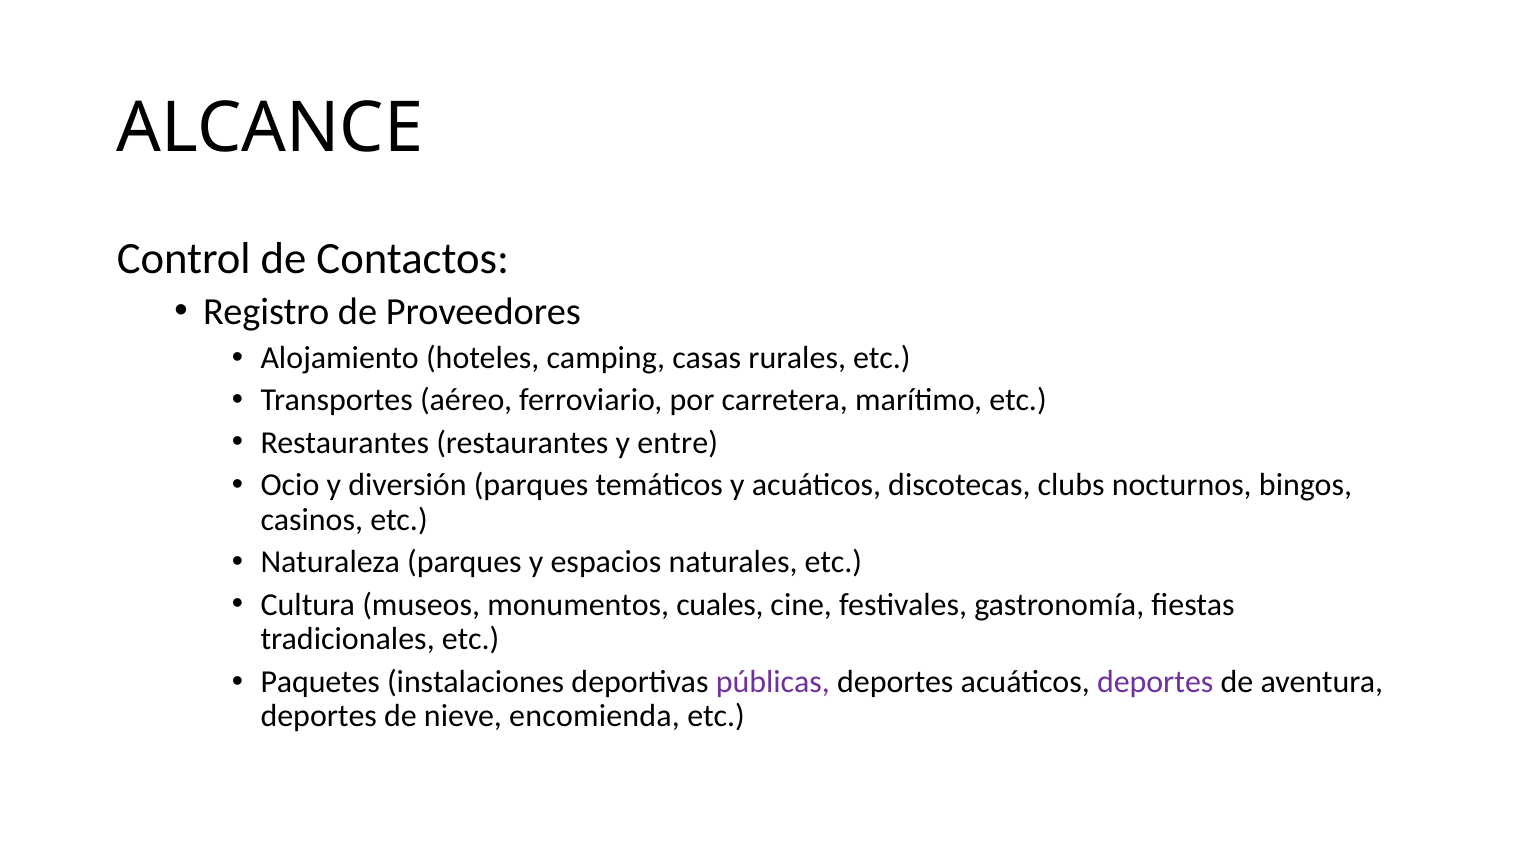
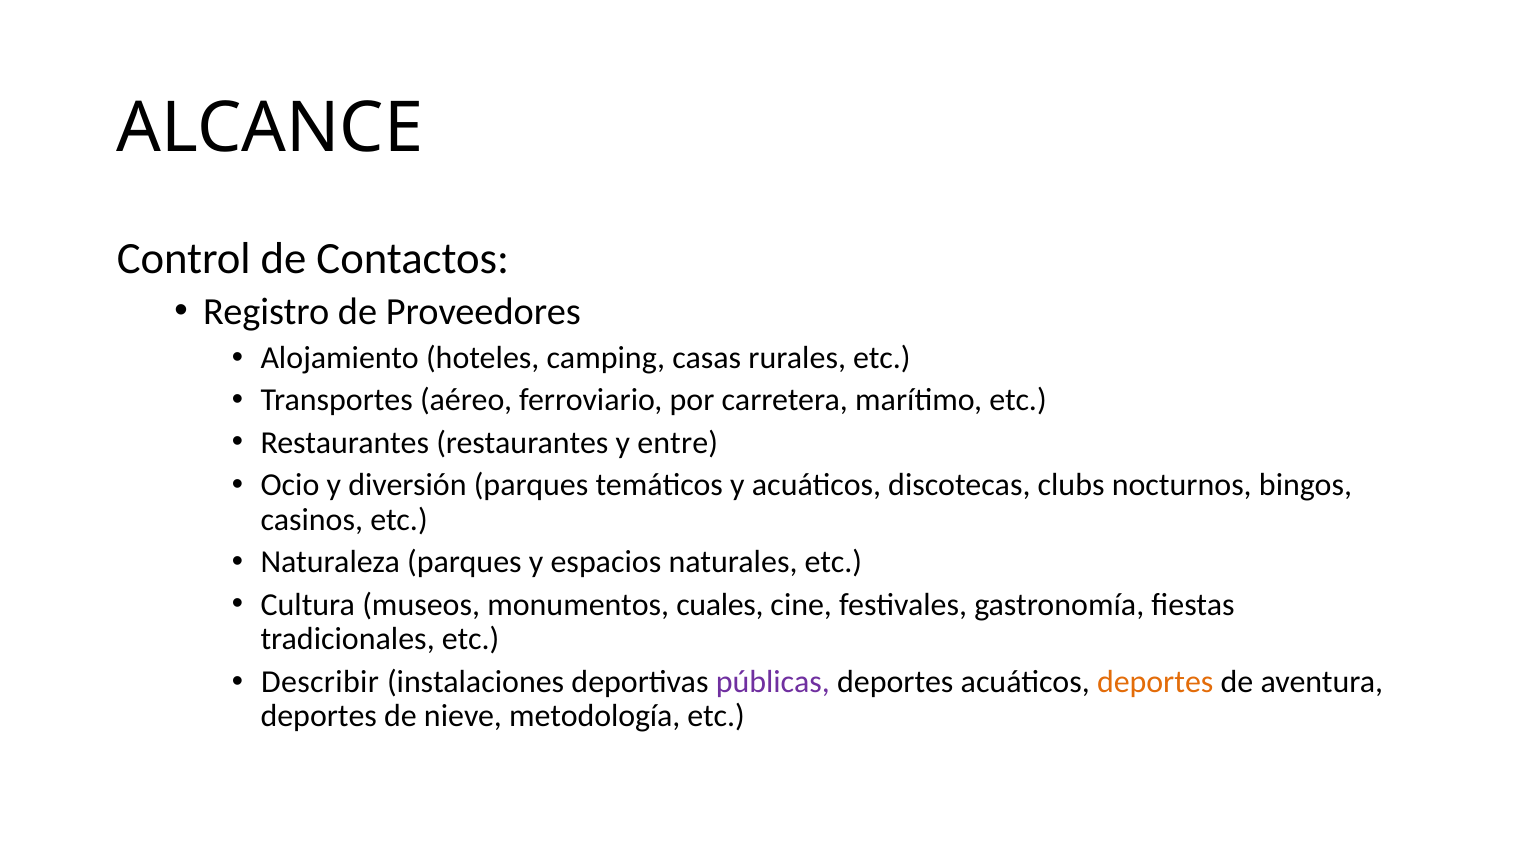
Paquetes: Paquetes -> Describir
deportes at (1155, 682) colour: purple -> orange
encomienda: encomienda -> metodología
